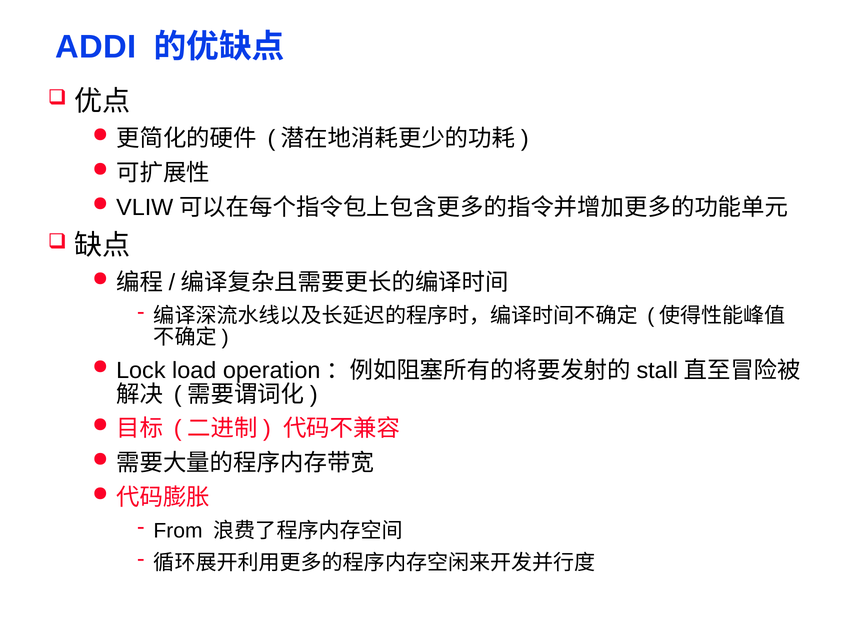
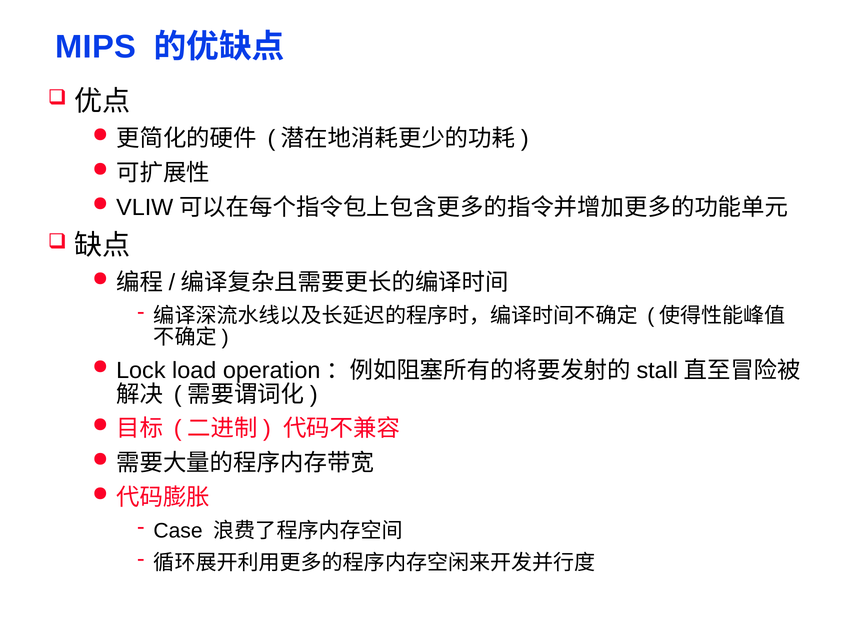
ADDI: ADDI -> MIPS
From: From -> Case
